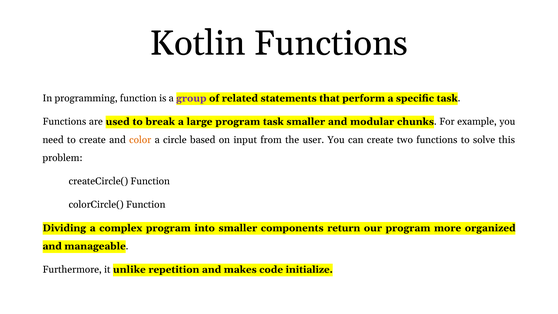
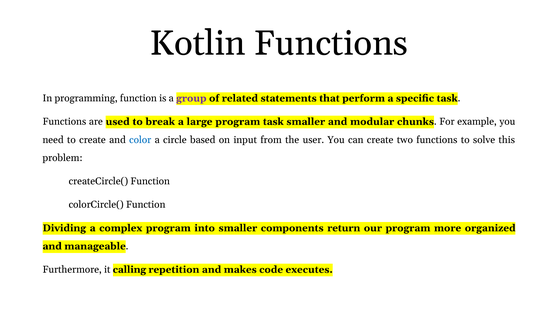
color colour: orange -> blue
unlike: unlike -> calling
initialize: initialize -> executes
